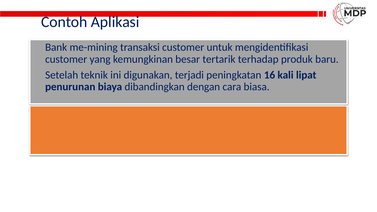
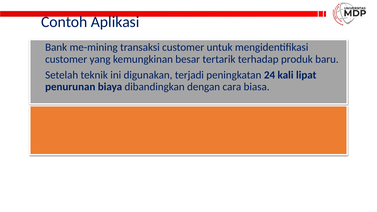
16: 16 -> 24
